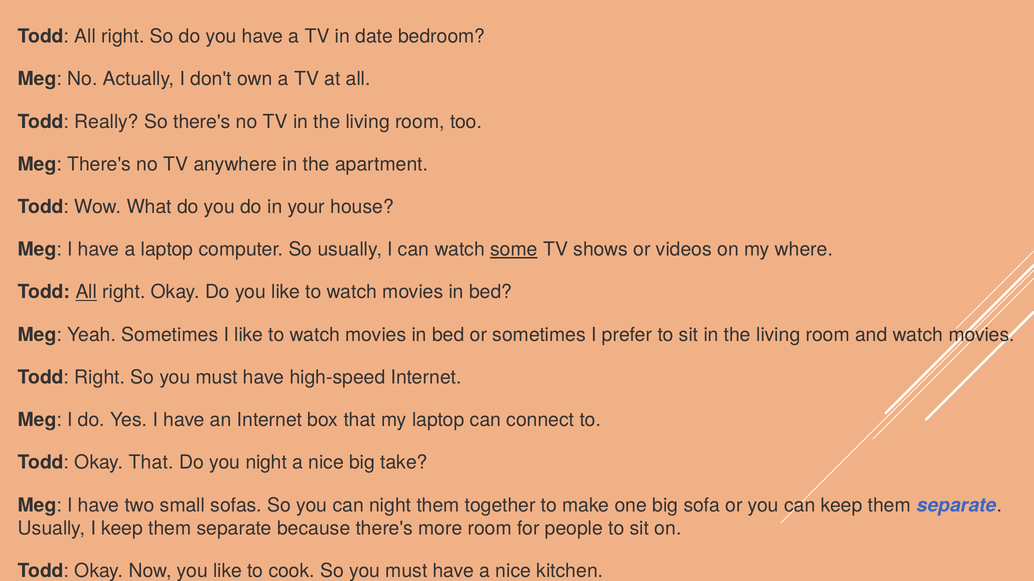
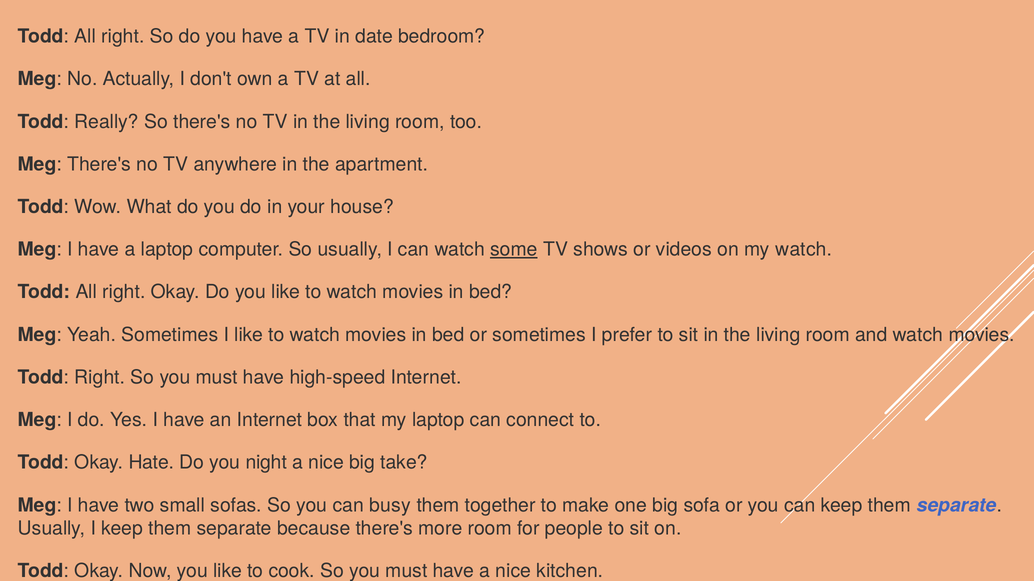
my where: where -> watch
All at (86, 292) underline: present -> none
Okay That: That -> Hate
can night: night -> busy
